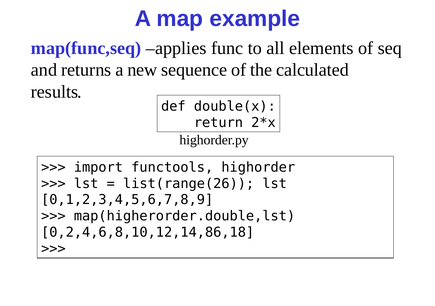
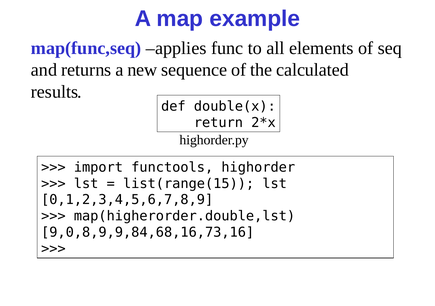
list(range(26: list(range(26 -> list(range(15
0,2,4,6,8,10,12,14,86,18: 0,2,4,6,8,10,12,14,86,18 -> 9,0,8,9,9,84,68,16,73,16
